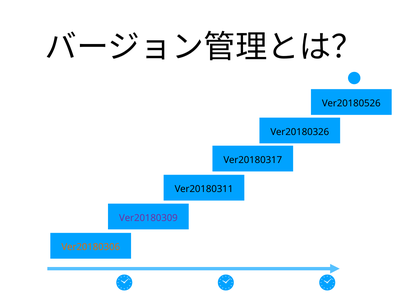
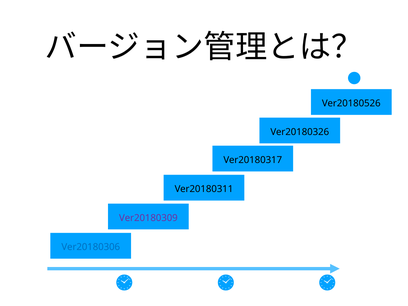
Ver20180306 colour: orange -> blue
